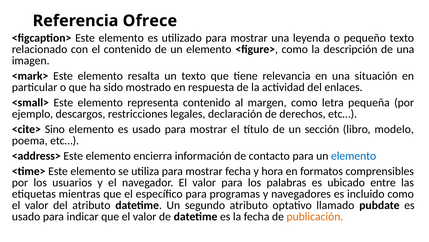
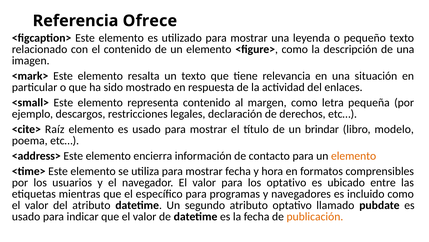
Sino: Sino -> Raíz
sección: sección -> brindar
elemento at (354, 156) colour: blue -> orange
los palabras: palabras -> optativo
